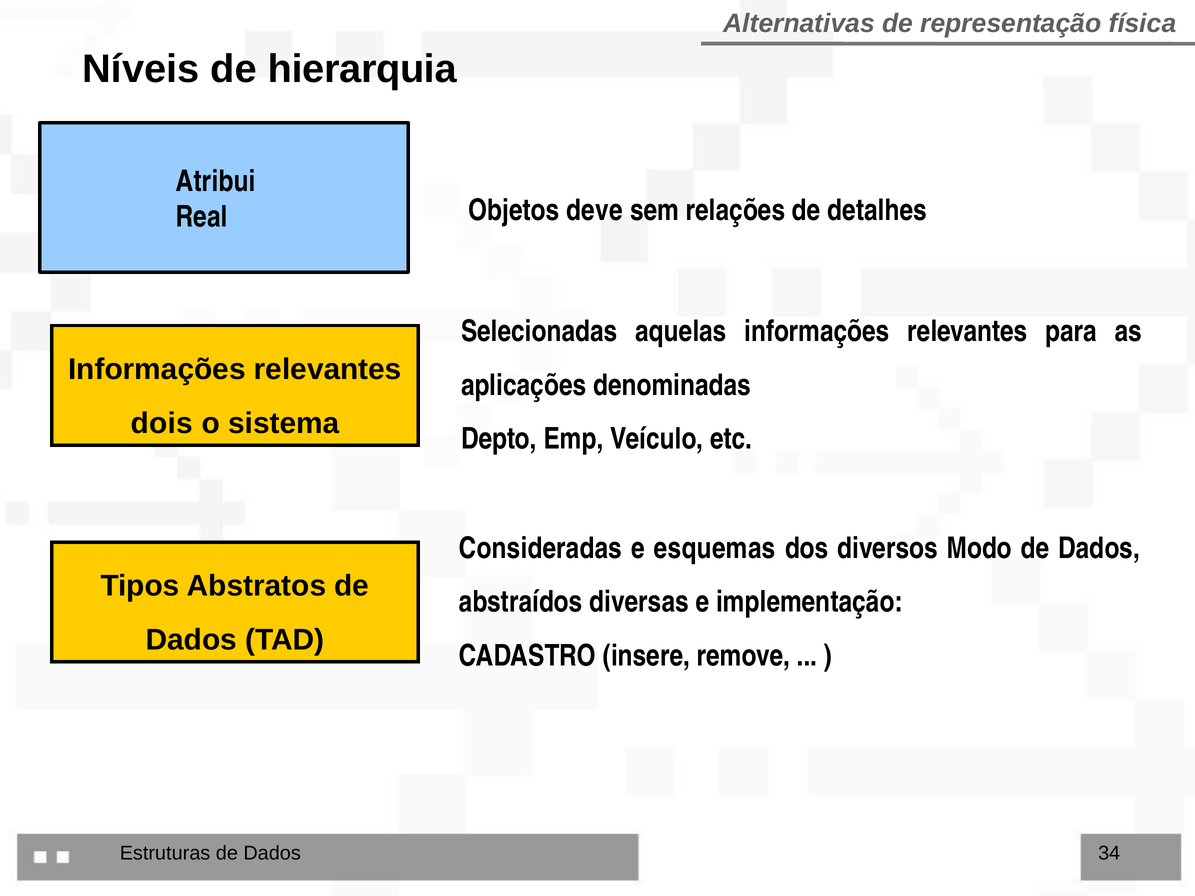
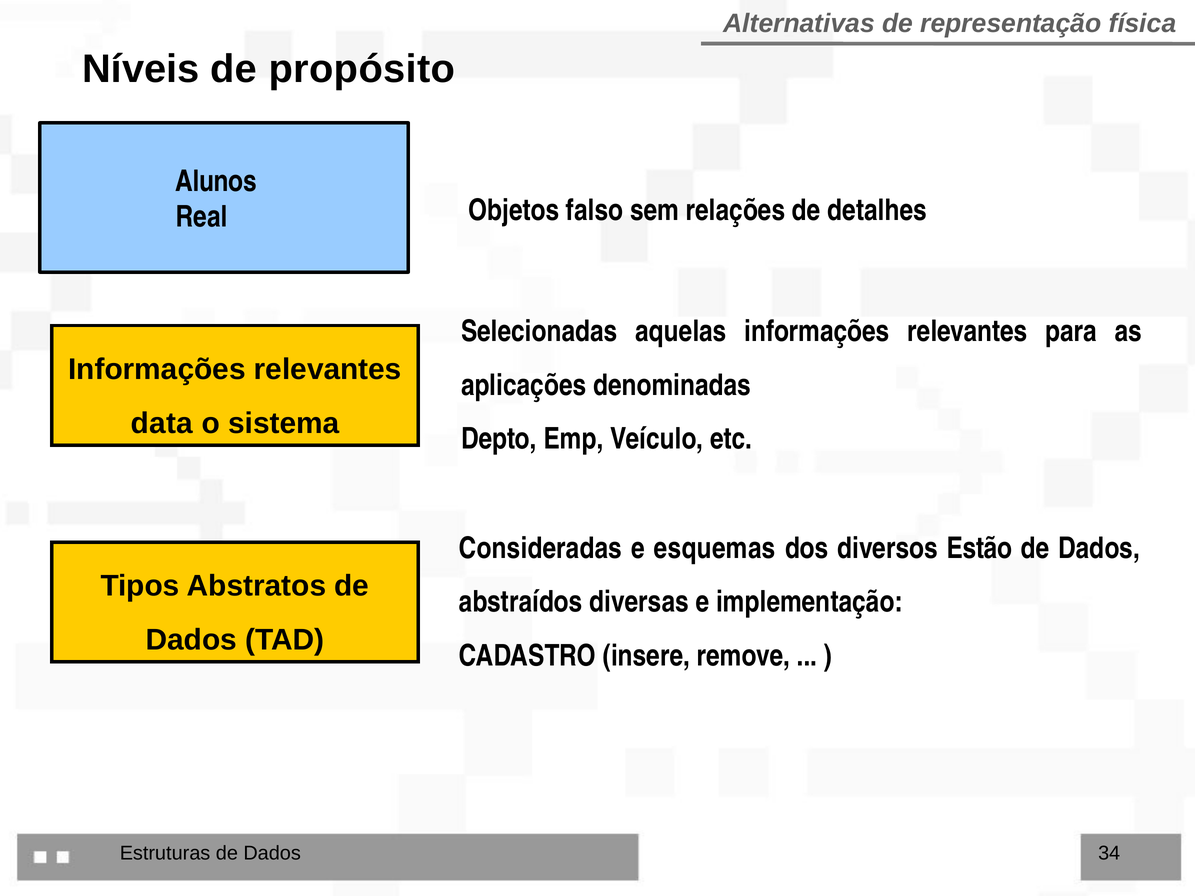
hierarquia: hierarquia -> propósito
Atribui: Atribui -> Alunos
deve: deve -> falso
dois: dois -> data
Modo: Modo -> Estão
